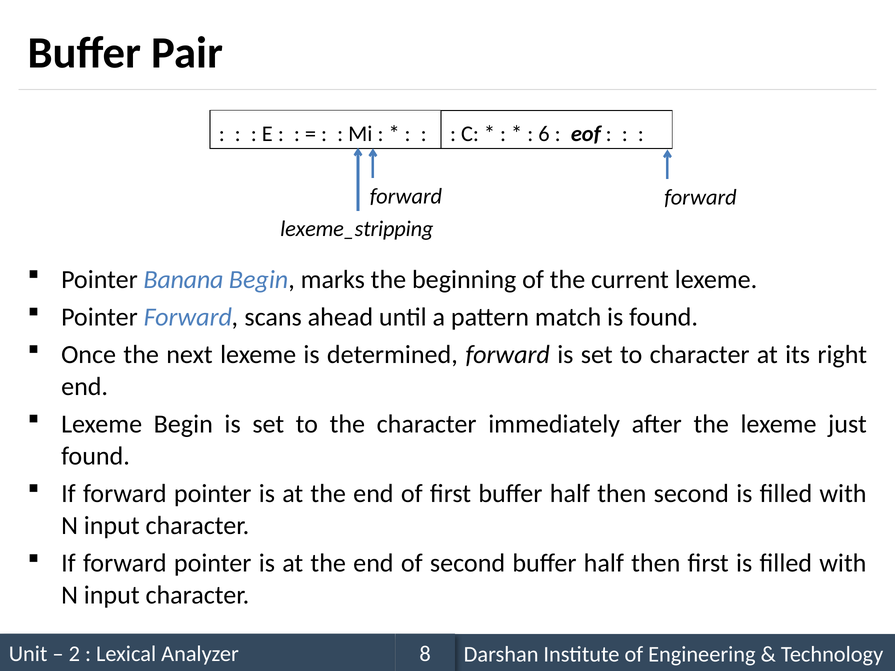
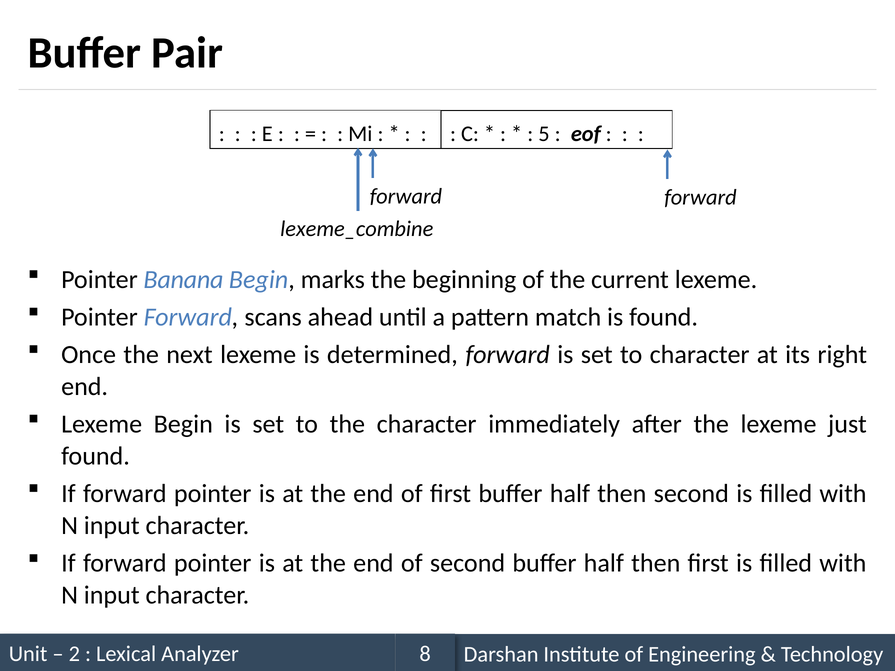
6: 6 -> 5
lexeme_stripping: lexeme_stripping -> lexeme_combine
